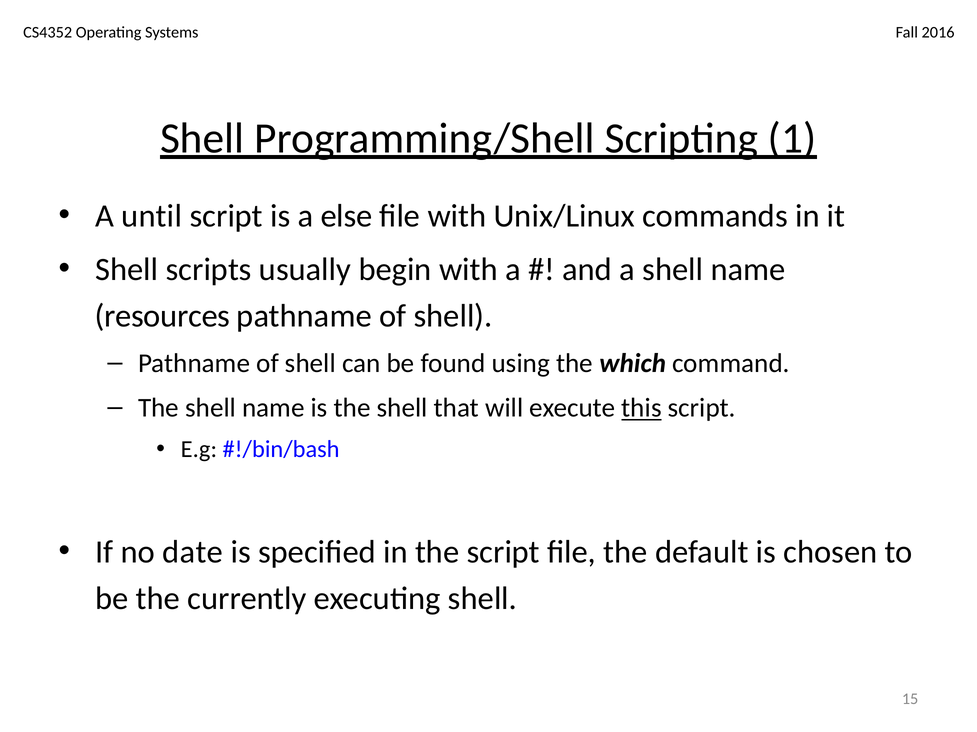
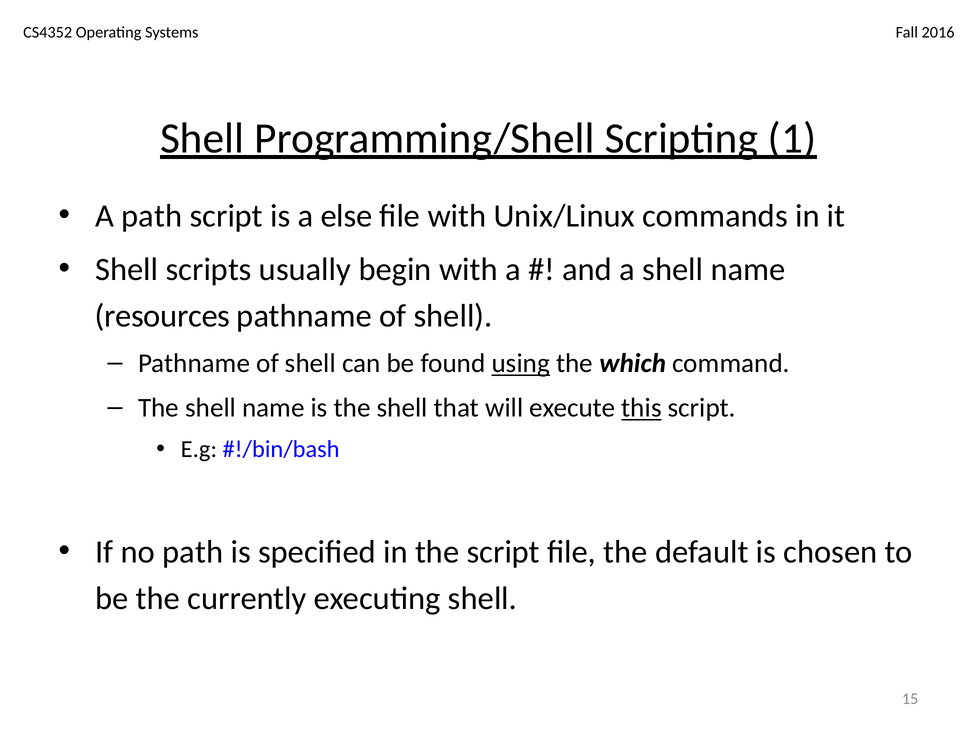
A until: until -> path
using underline: none -> present
no date: date -> path
